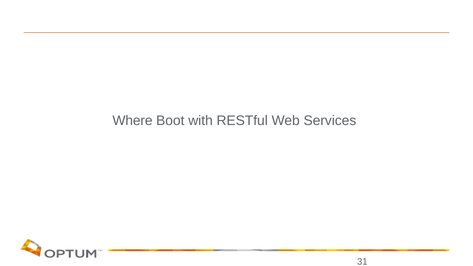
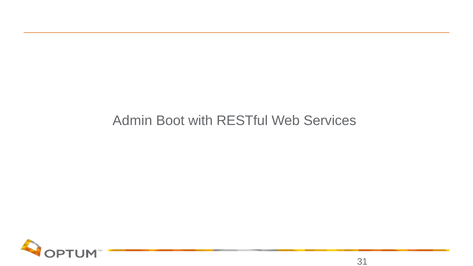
Where: Where -> Admin
